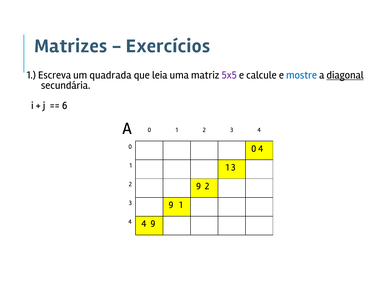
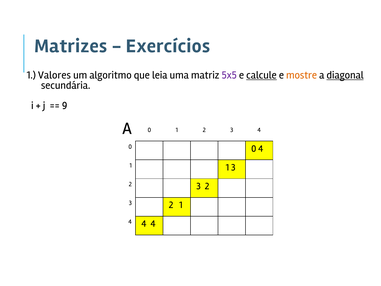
Escreva: Escreva -> Valores
quadrada: quadrada -> algoritmo
calcule underline: none -> present
mostre colour: blue -> orange
6: 6 -> 9
9 at (199, 186): 9 -> 3
9 at (171, 205): 9 -> 2
4 4 9: 9 -> 4
